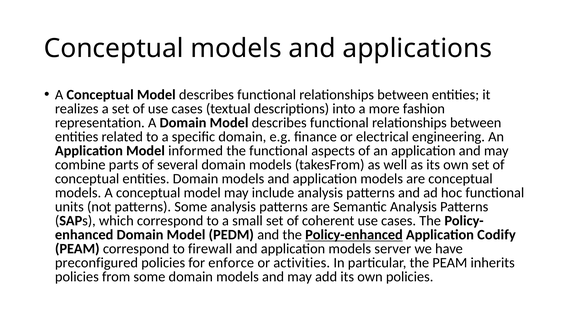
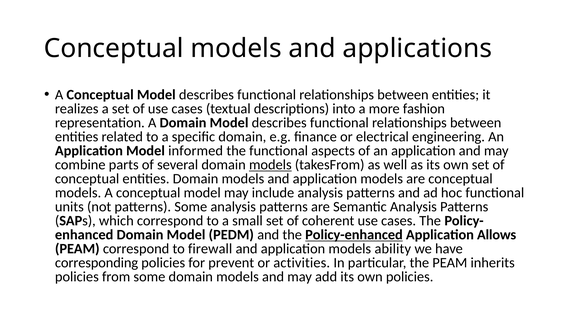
models at (270, 165) underline: none -> present
Codify: Codify -> Allows
server: server -> ability
preconfigured: preconfigured -> corresponding
enforce: enforce -> prevent
